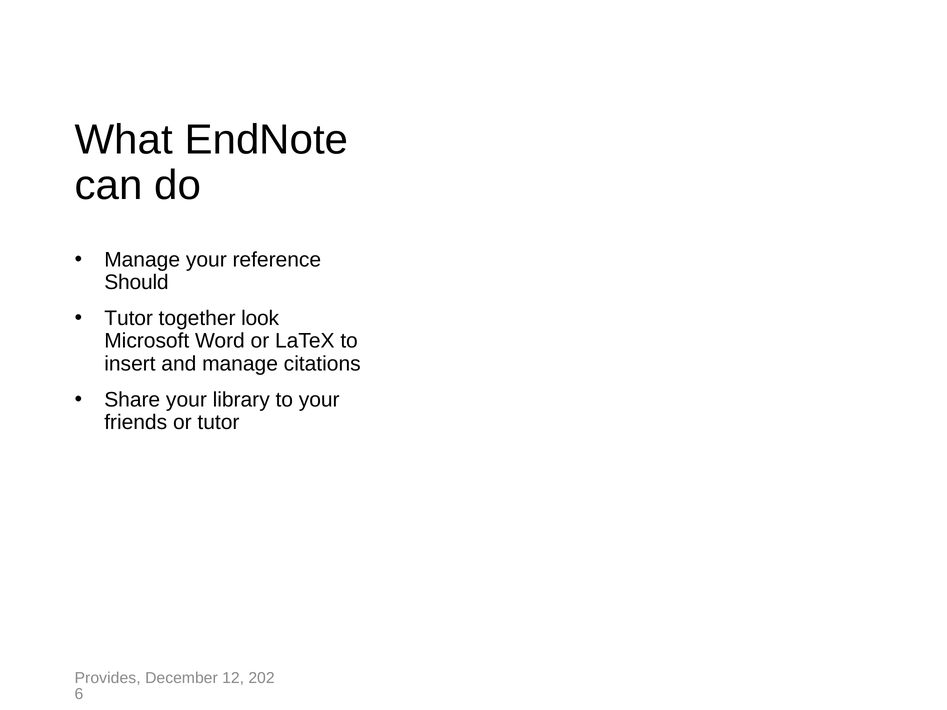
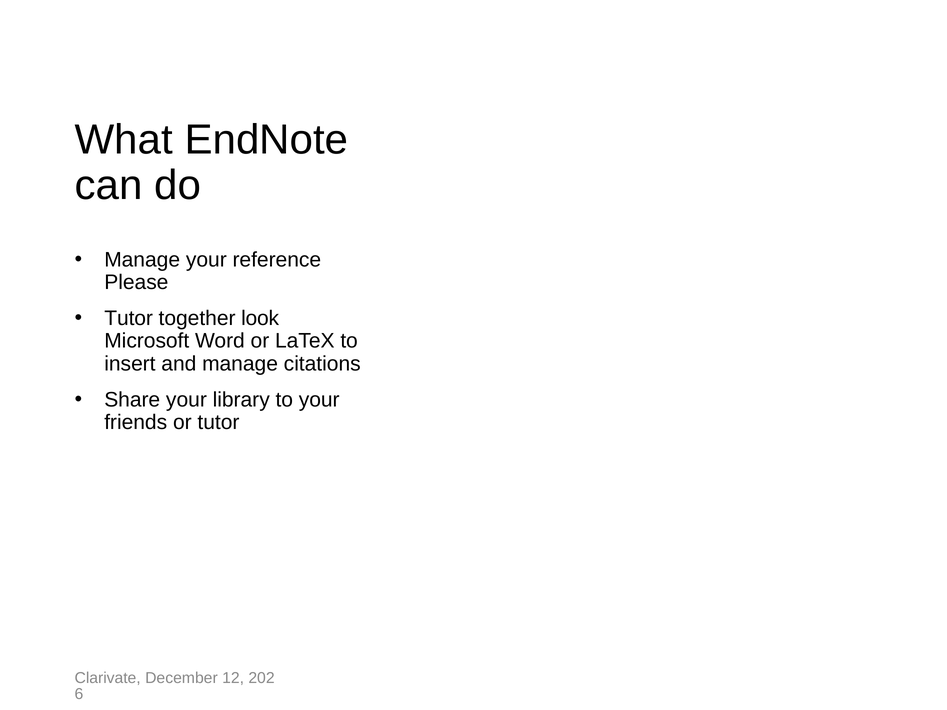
Should: Should -> Please
Provides: Provides -> Clarivate
